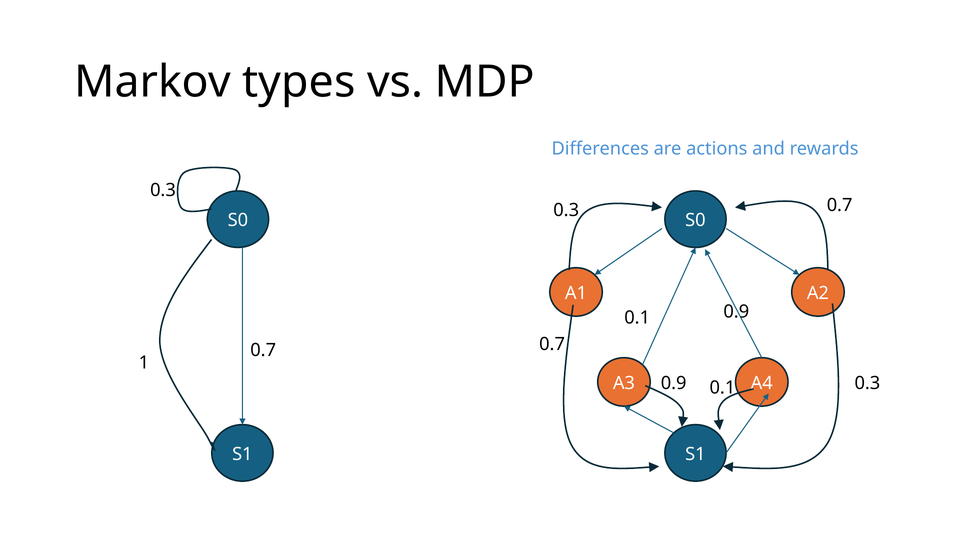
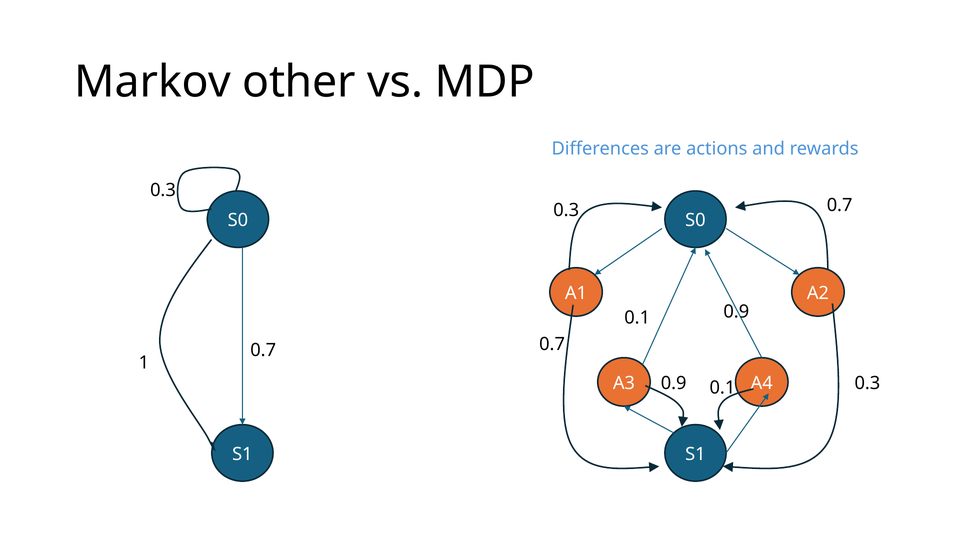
types: types -> other
